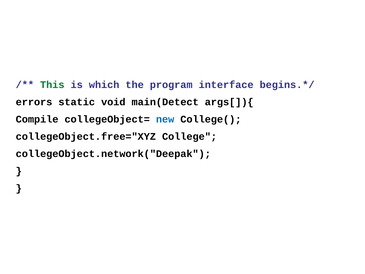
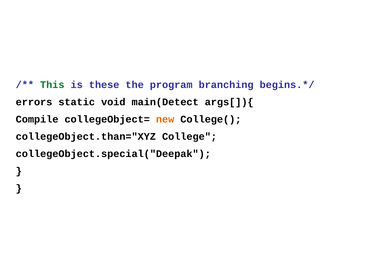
which: which -> these
interface: interface -> branching
new colour: blue -> orange
collegeObject.free="XYZ: collegeObject.free="XYZ -> collegeObject.than="XYZ
collegeObject.network("Deepak: collegeObject.network("Deepak -> collegeObject.special("Deepak
